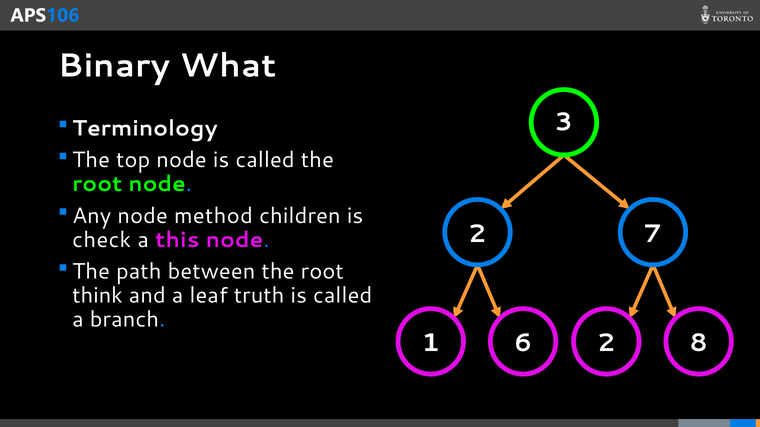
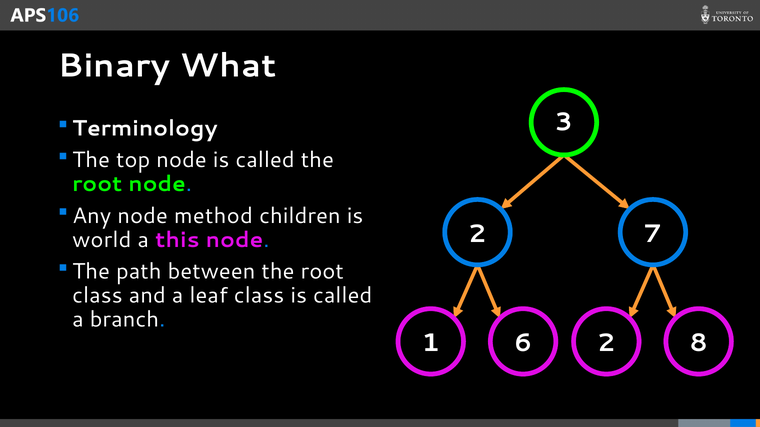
check: check -> world
think at (98, 296): think -> class
leaf truth: truth -> class
